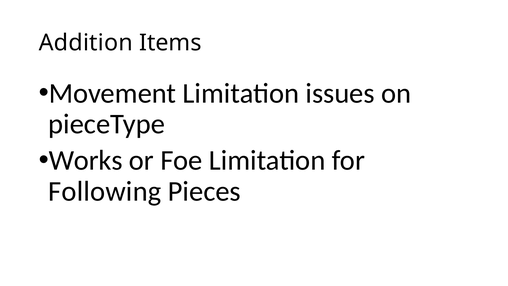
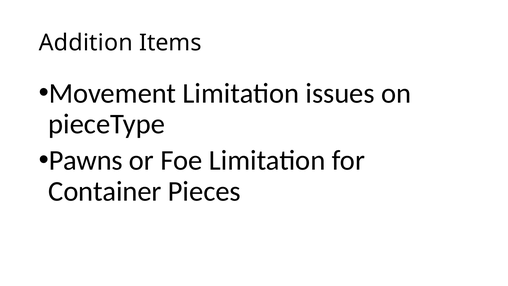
Works: Works -> Pawns
Following: Following -> Container
